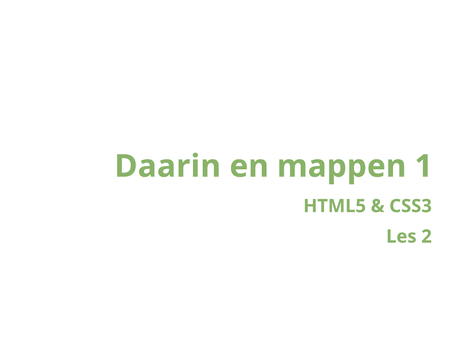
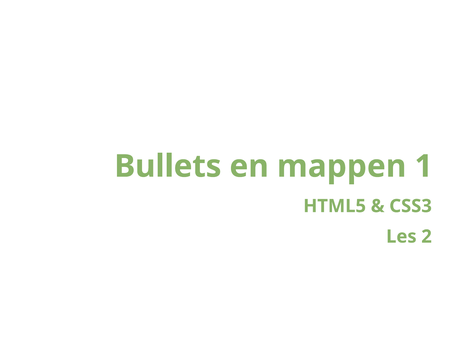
Daarin: Daarin -> Bullets
